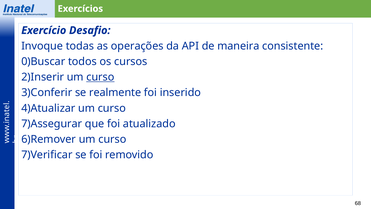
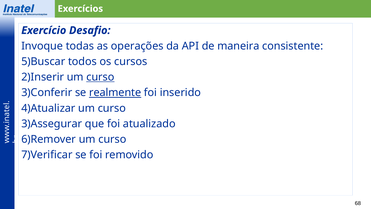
0)Buscar: 0)Buscar -> 5)Buscar
realmente underline: none -> present
7)Assegurar: 7)Assegurar -> 3)Assegurar
